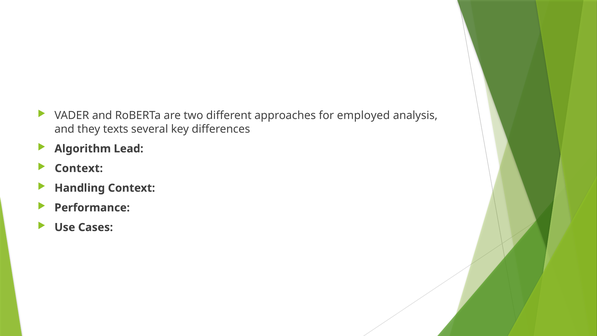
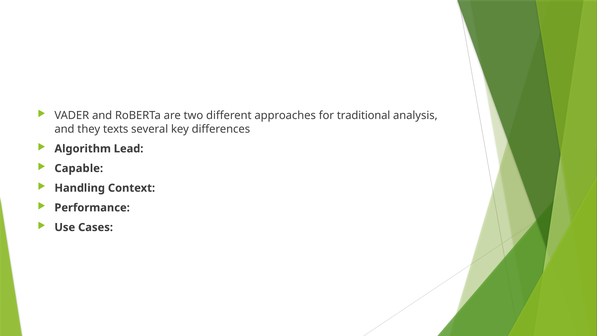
employed: employed -> traditional
Context at (79, 168): Context -> Capable
